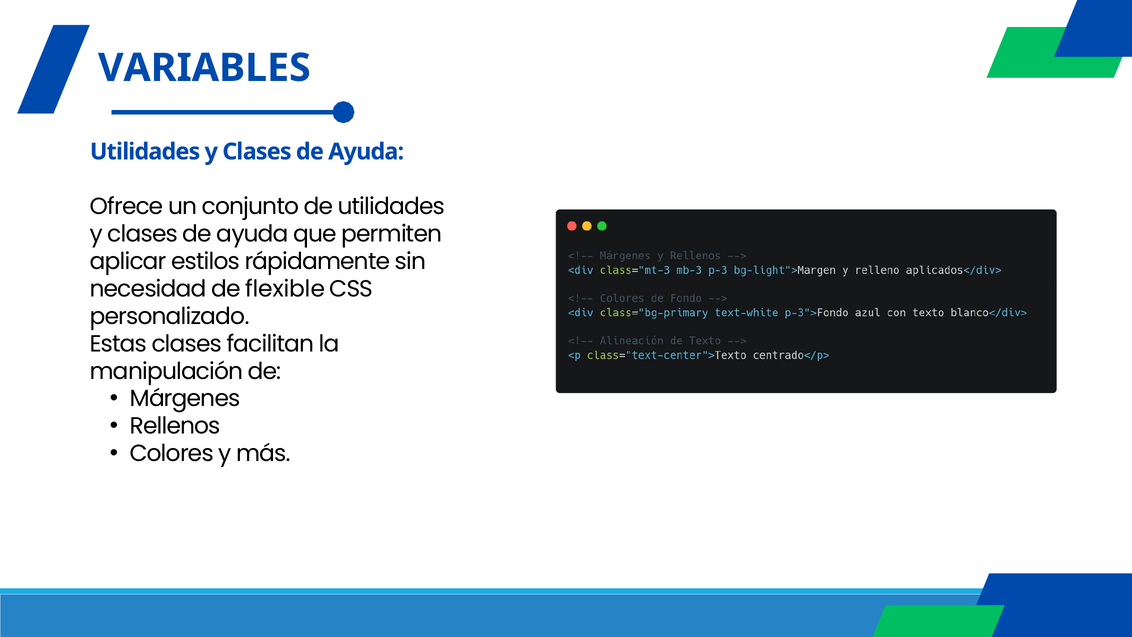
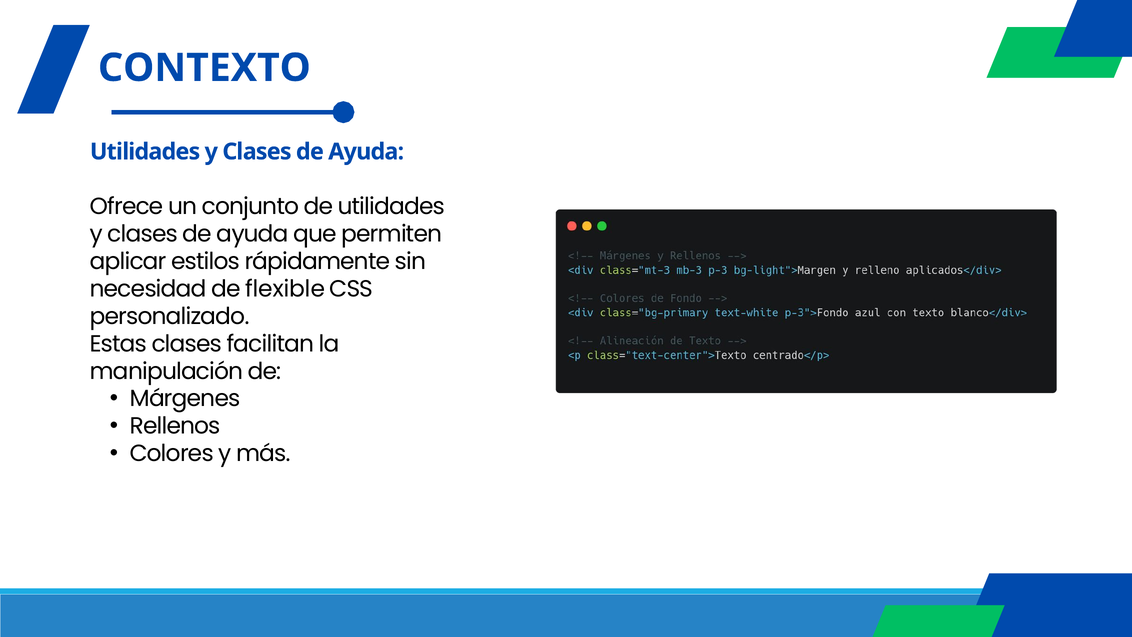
VARIABLES: VARIABLES -> CONTEXTO
